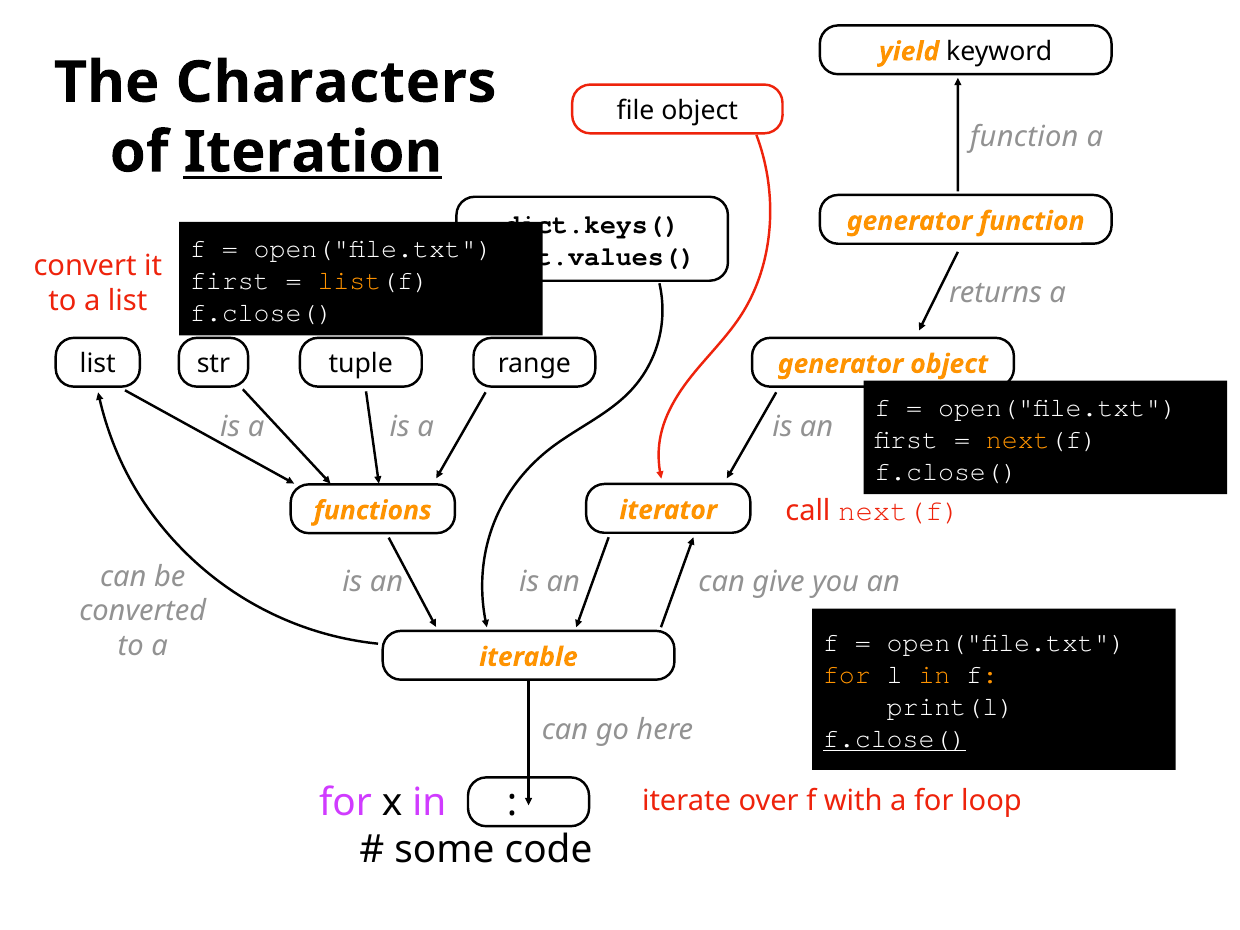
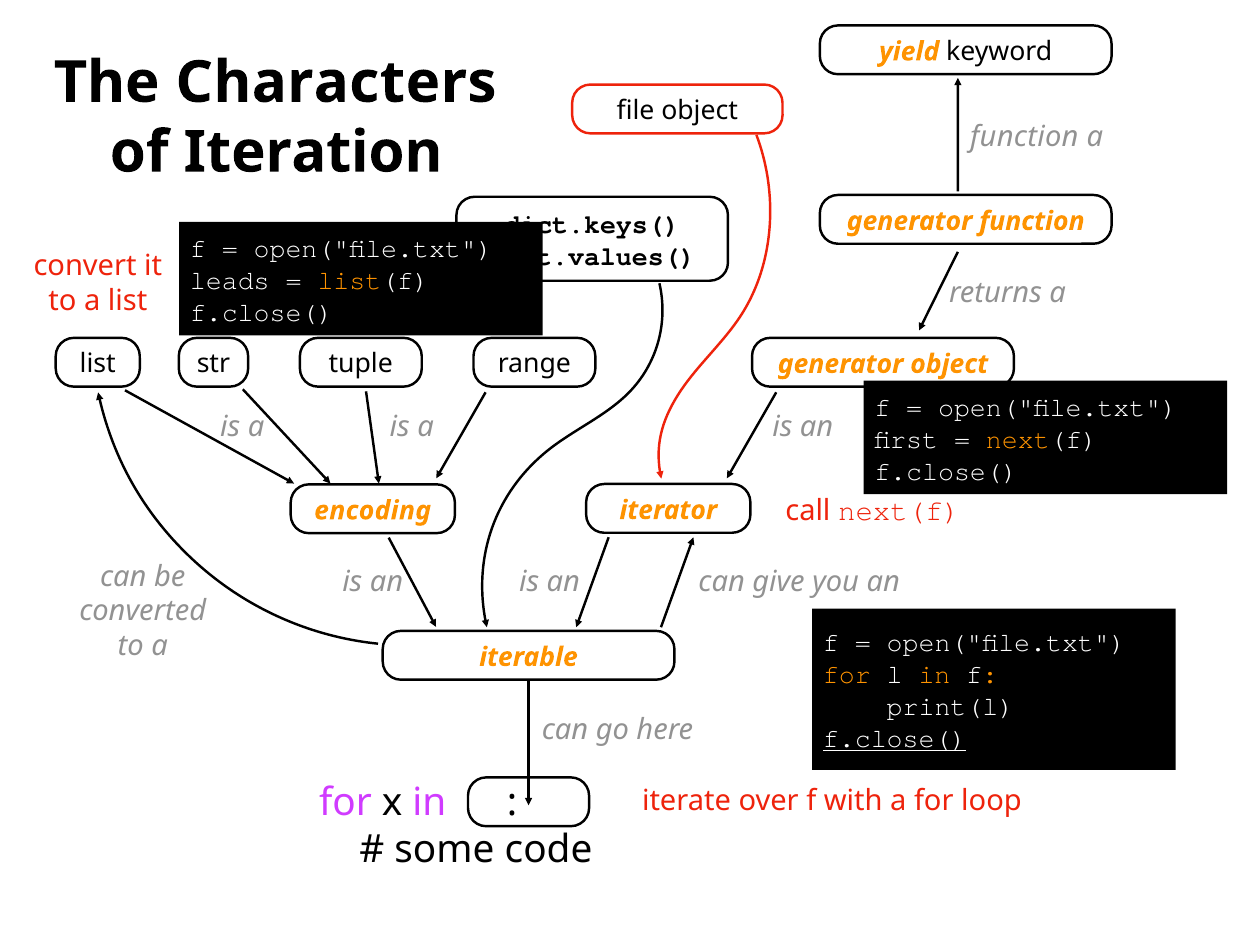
Iteration underline: present -> none
first at (230, 281): first -> leads
functions: functions -> encoding
